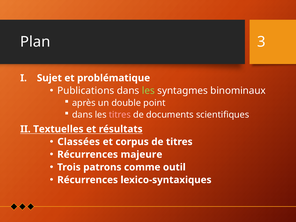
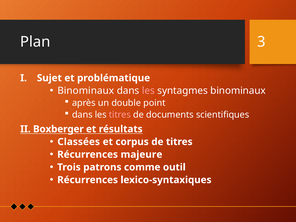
Publications at (86, 91): Publications -> Binominaux
les at (148, 91) colour: light green -> pink
Textuelles: Textuelles -> Boxberger
